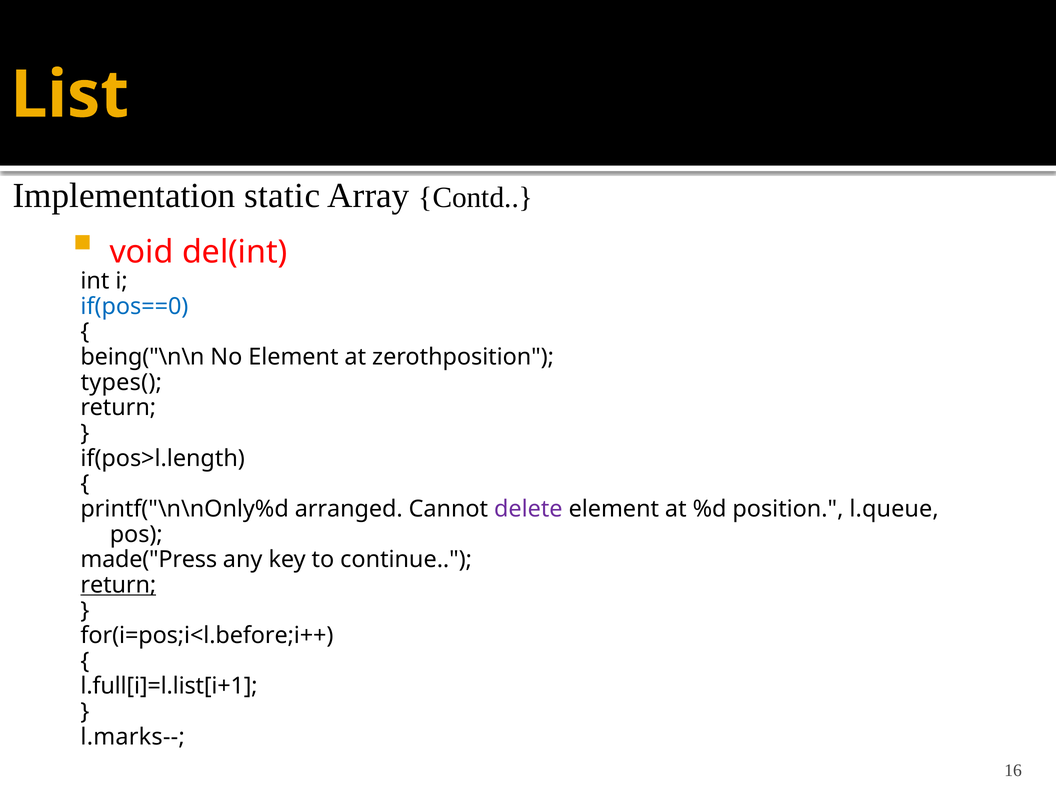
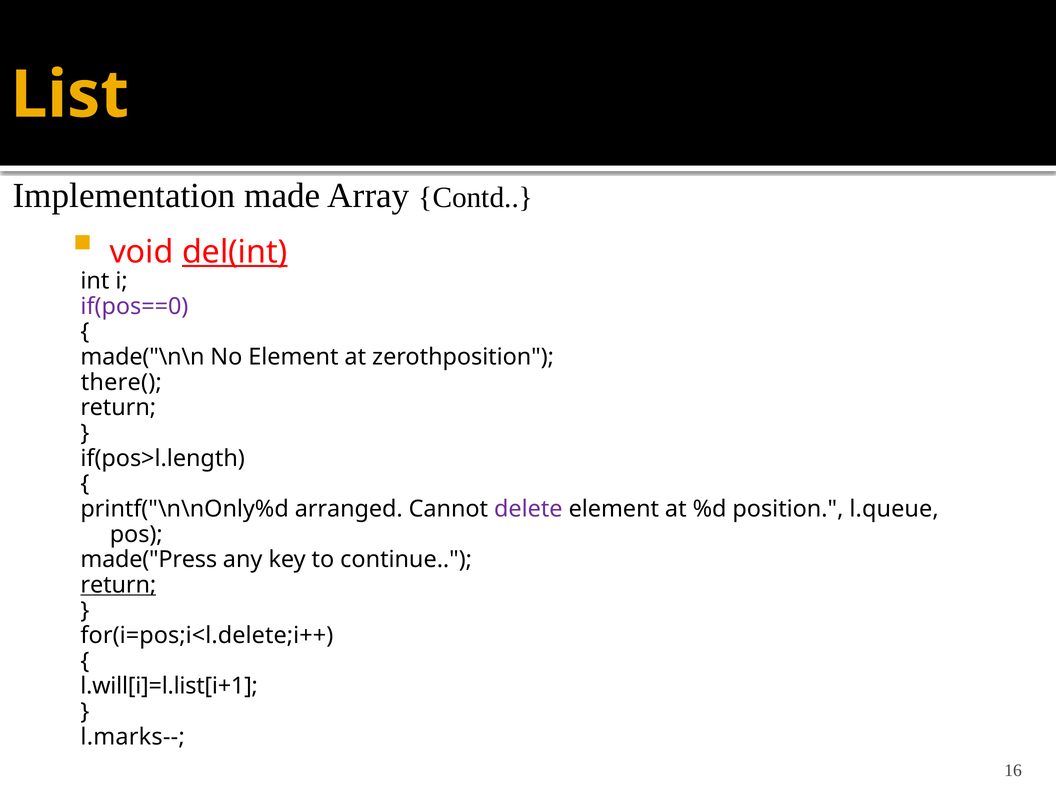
static: static -> made
del(int underline: none -> present
if(pos==0 colour: blue -> purple
being("\n\n: being("\n\n -> made("\n\n
types(: types( -> there(
for(i=pos;i<l.before;i++: for(i=pos;i<l.before;i++ -> for(i=pos;i<l.delete;i++
l.full[i]=l.list[i+1: l.full[i]=l.list[i+1 -> l.will[i]=l.list[i+1
